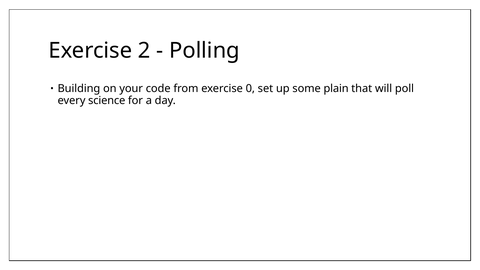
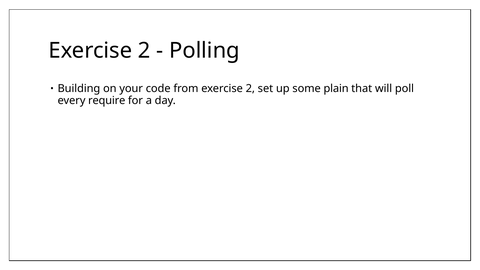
from exercise 0: 0 -> 2
science: science -> require
